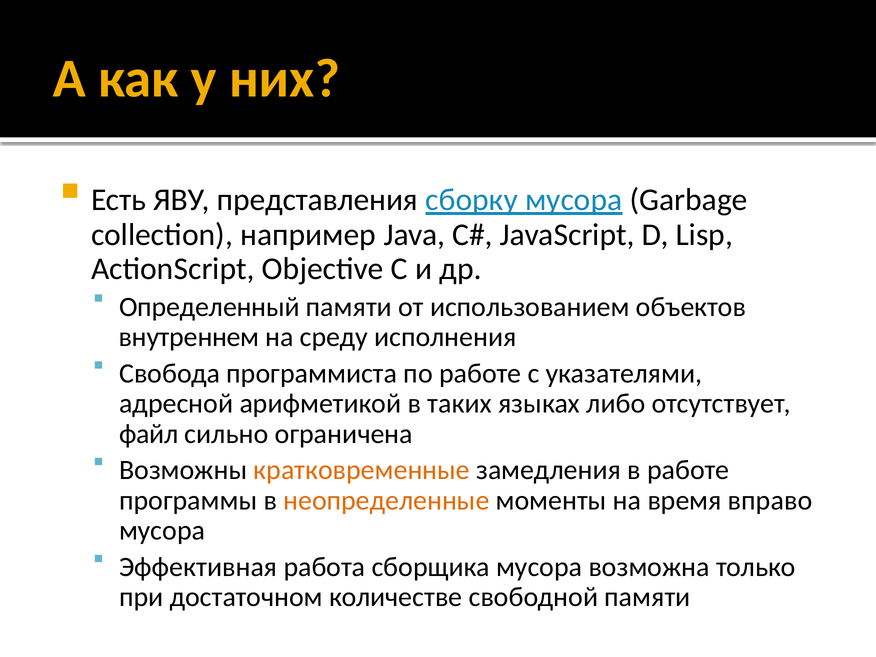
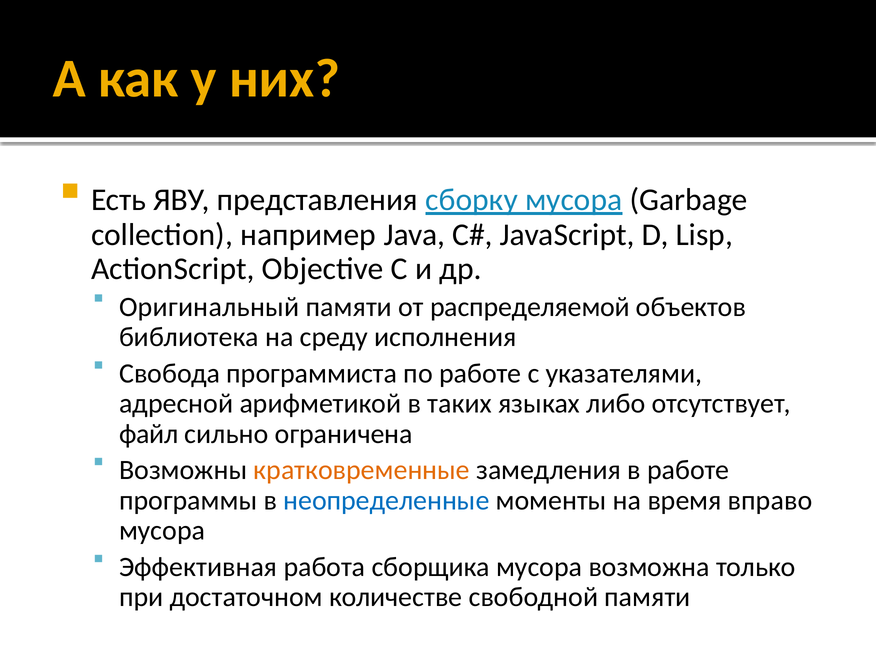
Определенный: Определенный -> Оригинальный
использованием: использованием -> распределяемой
внутреннем: внутреннем -> библиотека
неопределенные colour: orange -> blue
